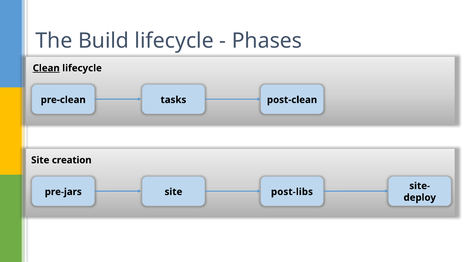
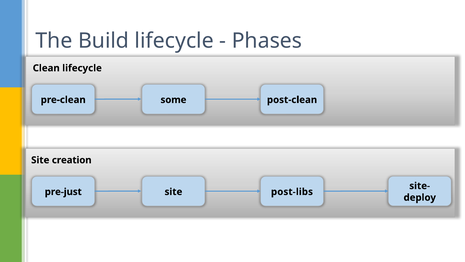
Clean underline: present -> none
tasks: tasks -> some
pre-jars: pre-jars -> pre-just
